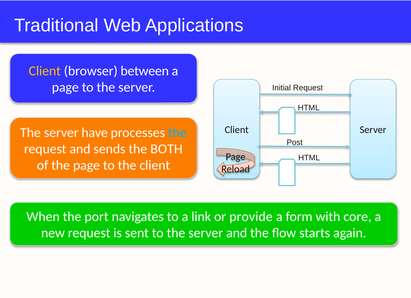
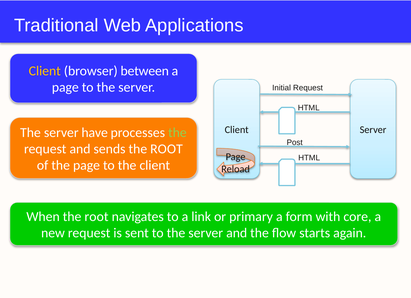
the at (177, 132) colour: light blue -> light green
sends the BOTH: BOTH -> ROOT
When the port: port -> root
provide: provide -> primary
